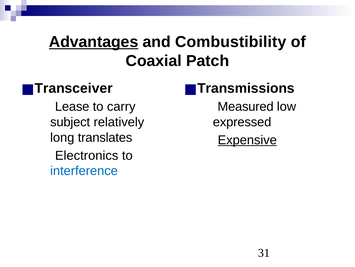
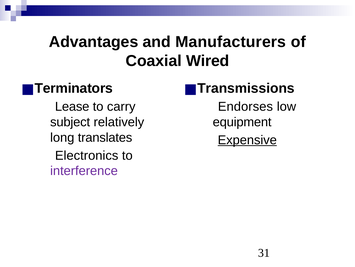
Advantages underline: present -> none
Combustibility: Combustibility -> Manufacturers
Patch: Patch -> Wired
Transceiver: Transceiver -> Terminators
Measured: Measured -> Endorses
expressed: expressed -> equipment
interference colour: blue -> purple
